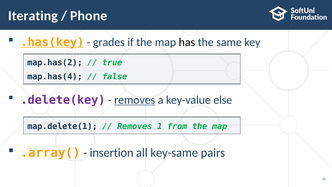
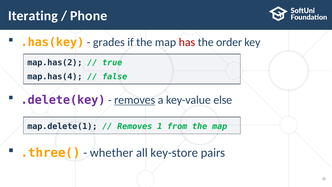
.has(key underline: present -> none
has colour: black -> red
same: same -> order
.array(: .array( -> .three(
insertion: insertion -> whether
key-same: key-same -> key-store
